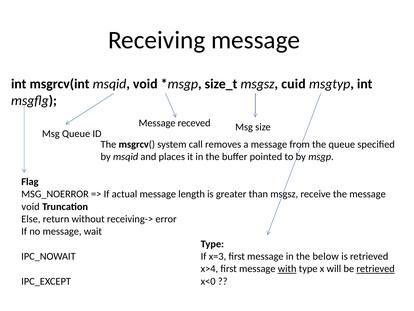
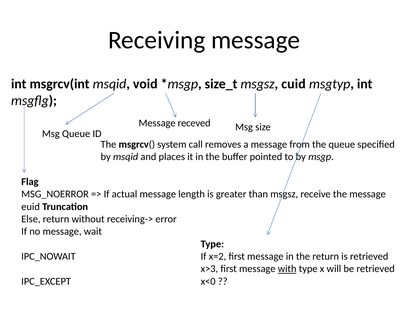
void at (31, 206): void -> euid
x=3: x=3 -> x=2
the below: below -> return
x>4: x>4 -> x>3
retrieved at (376, 268) underline: present -> none
